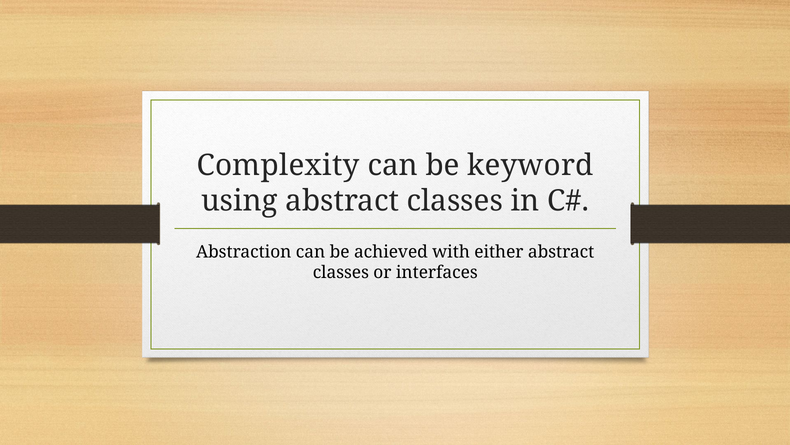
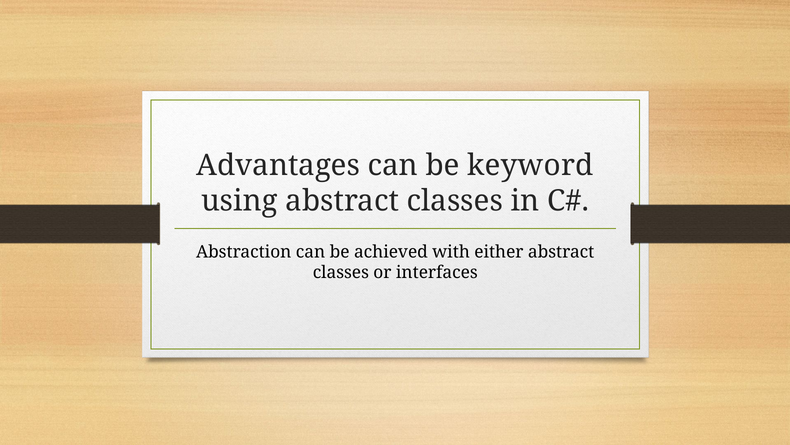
Complexity: Complexity -> Advantages
